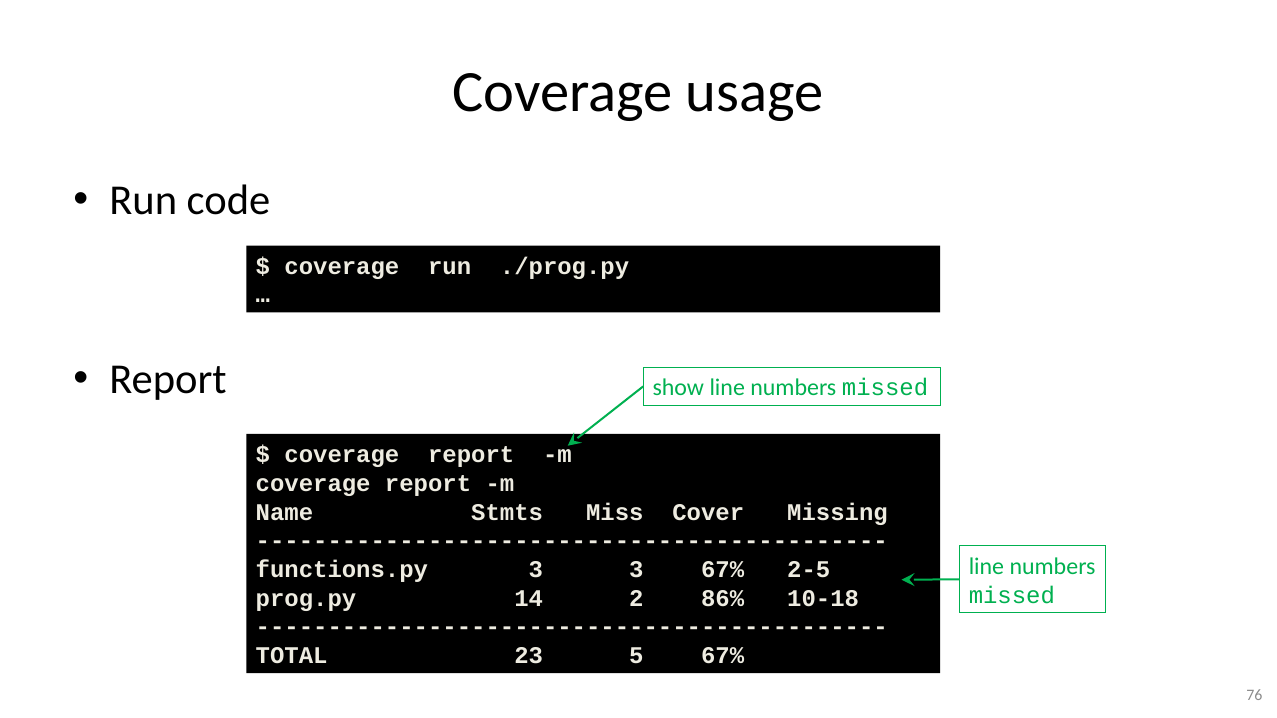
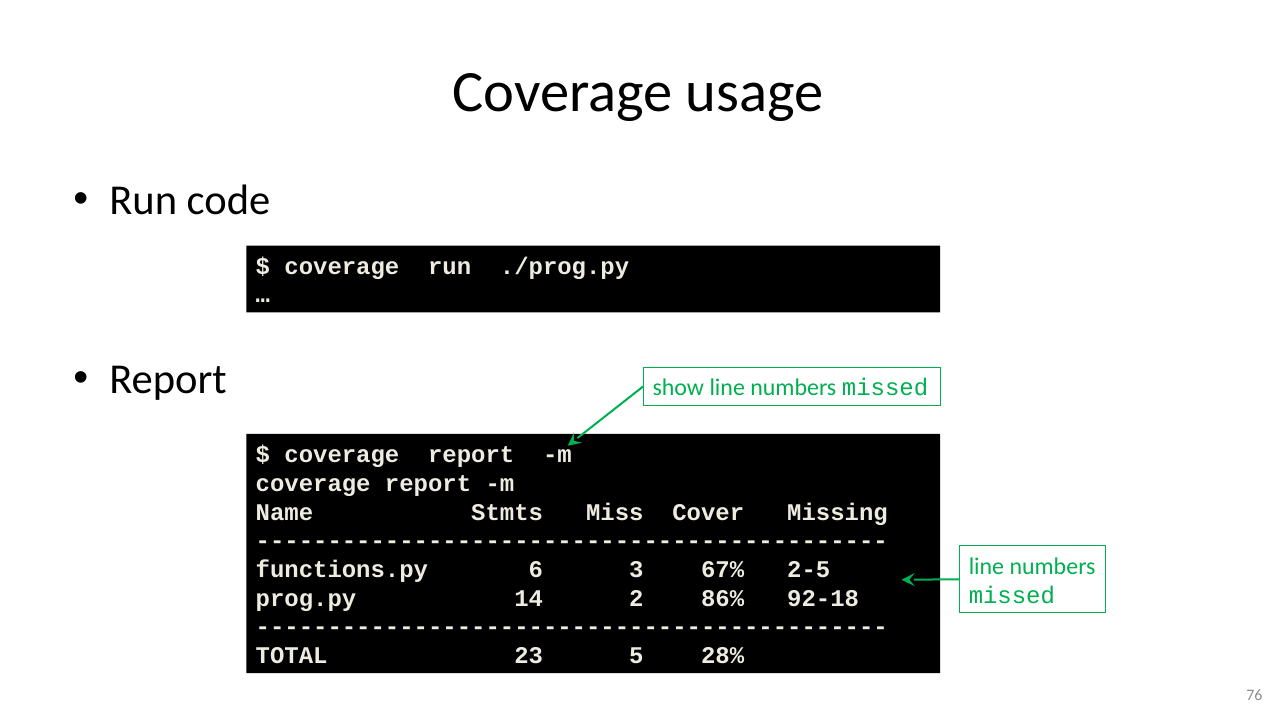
functions.py 3: 3 -> 6
10-18: 10-18 -> 92-18
5 67%: 67% -> 28%
